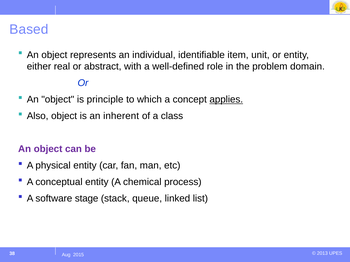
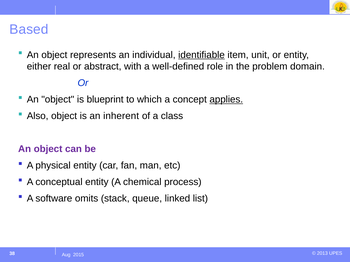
identifiable underline: none -> present
principle: principle -> blueprint
stage: stage -> omits
